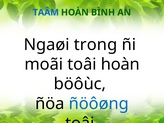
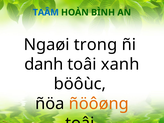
moãi: moãi -> danh
toâi hoàn: hoàn -> xanh
ñöôøng colour: blue -> orange
